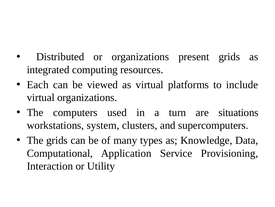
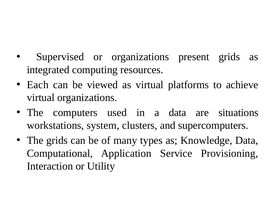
Distributed: Distributed -> Supervised
include: include -> achieve
a turn: turn -> data
